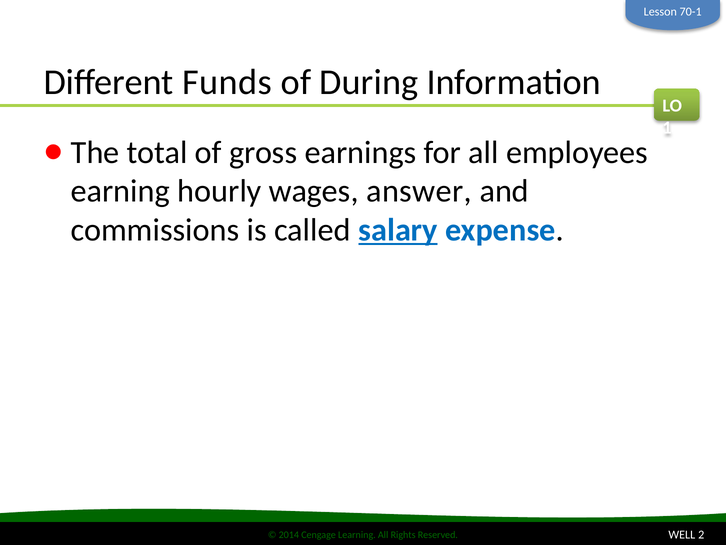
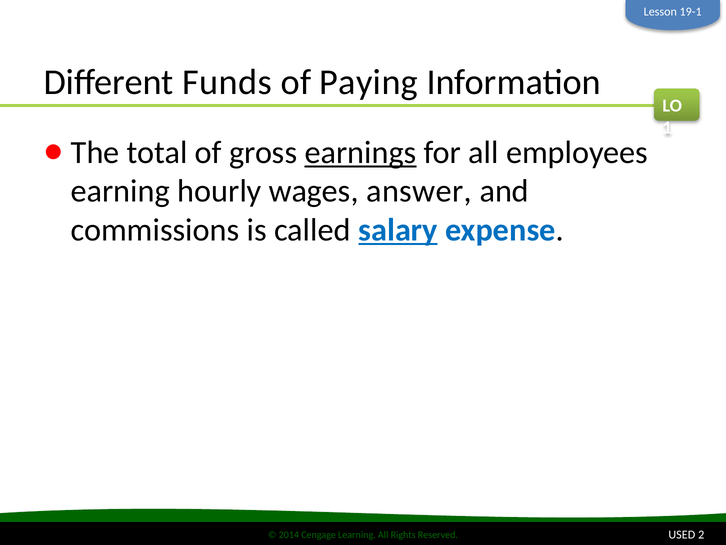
70-1: 70-1 -> 19-1
During: During -> Paying
earnings underline: none -> present
WELL: WELL -> USED
